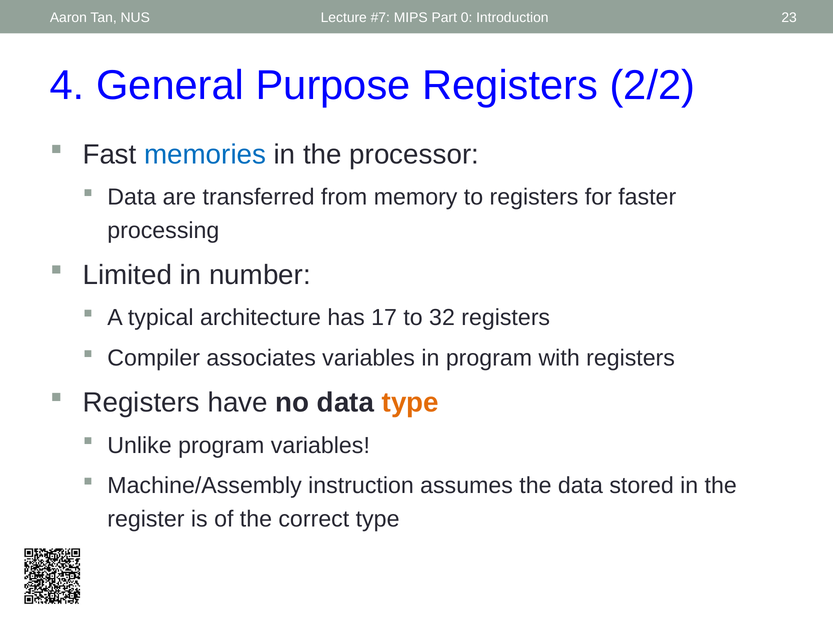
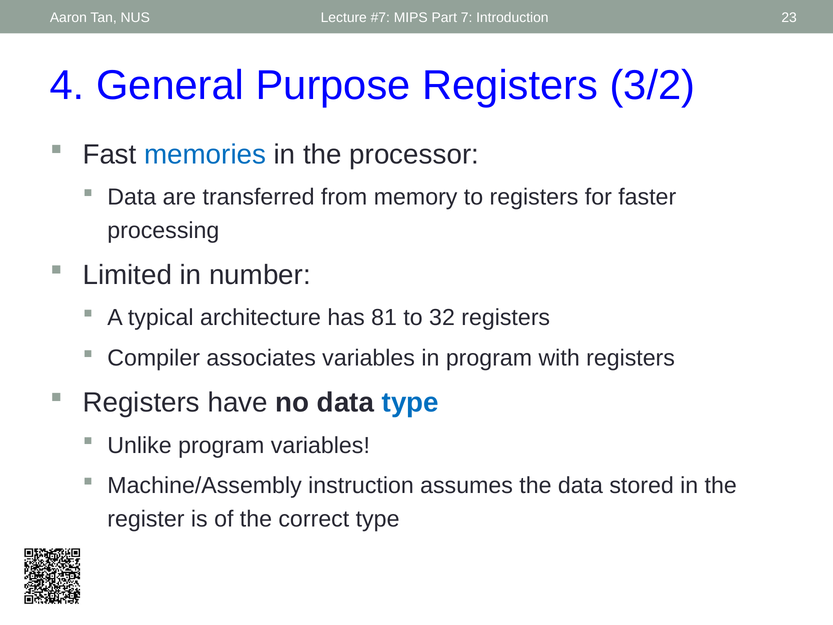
0: 0 -> 7
2/2: 2/2 -> 3/2
17: 17 -> 81
type at (410, 402) colour: orange -> blue
